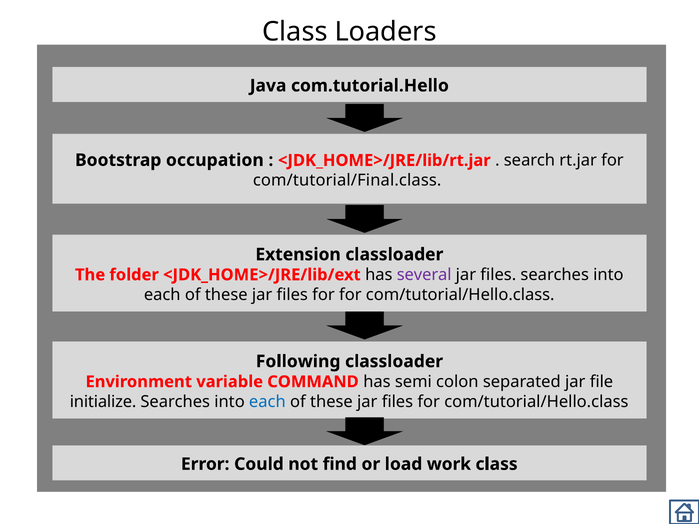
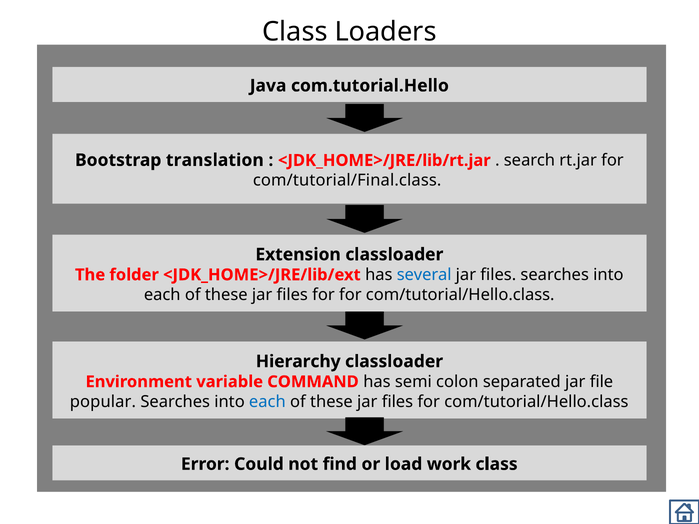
occupation: occupation -> translation
several colour: purple -> blue
Following: Following -> Hierarchy
initialize: initialize -> popular
